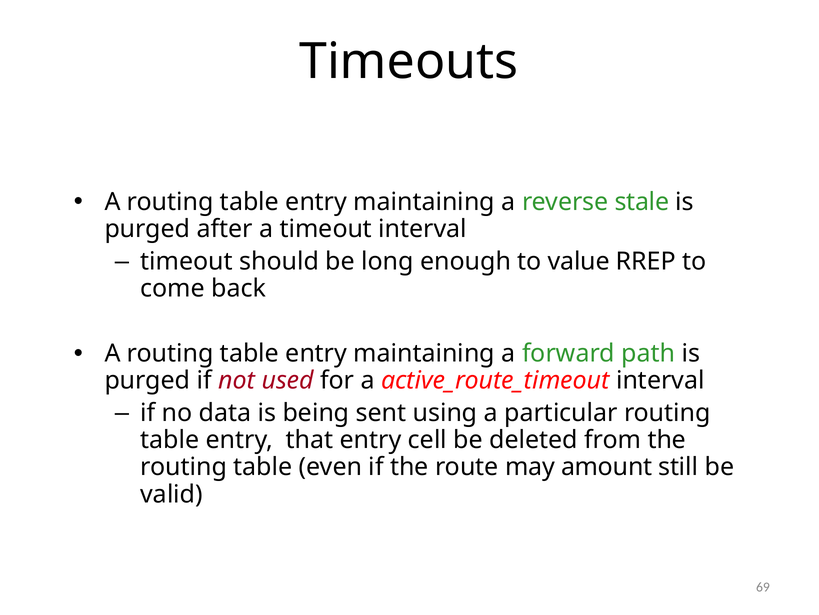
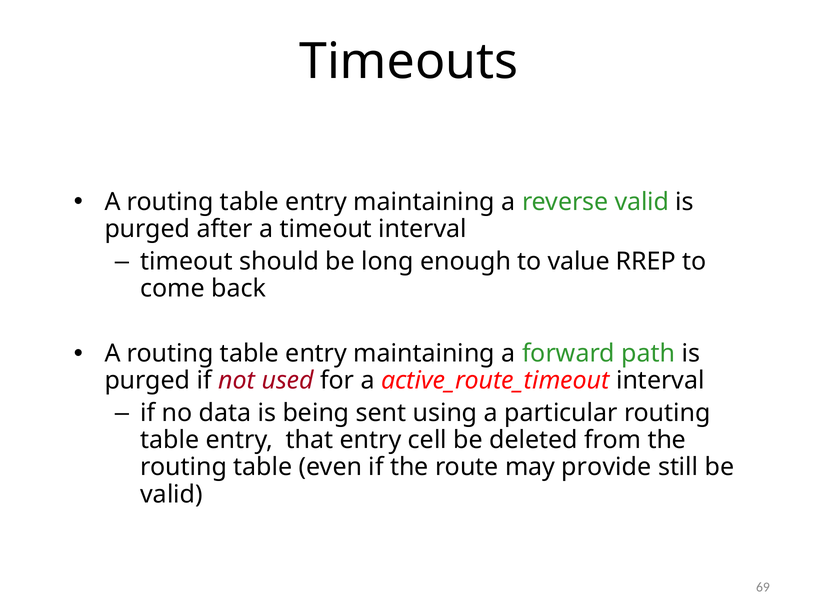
reverse stale: stale -> valid
amount: amount -> provide
